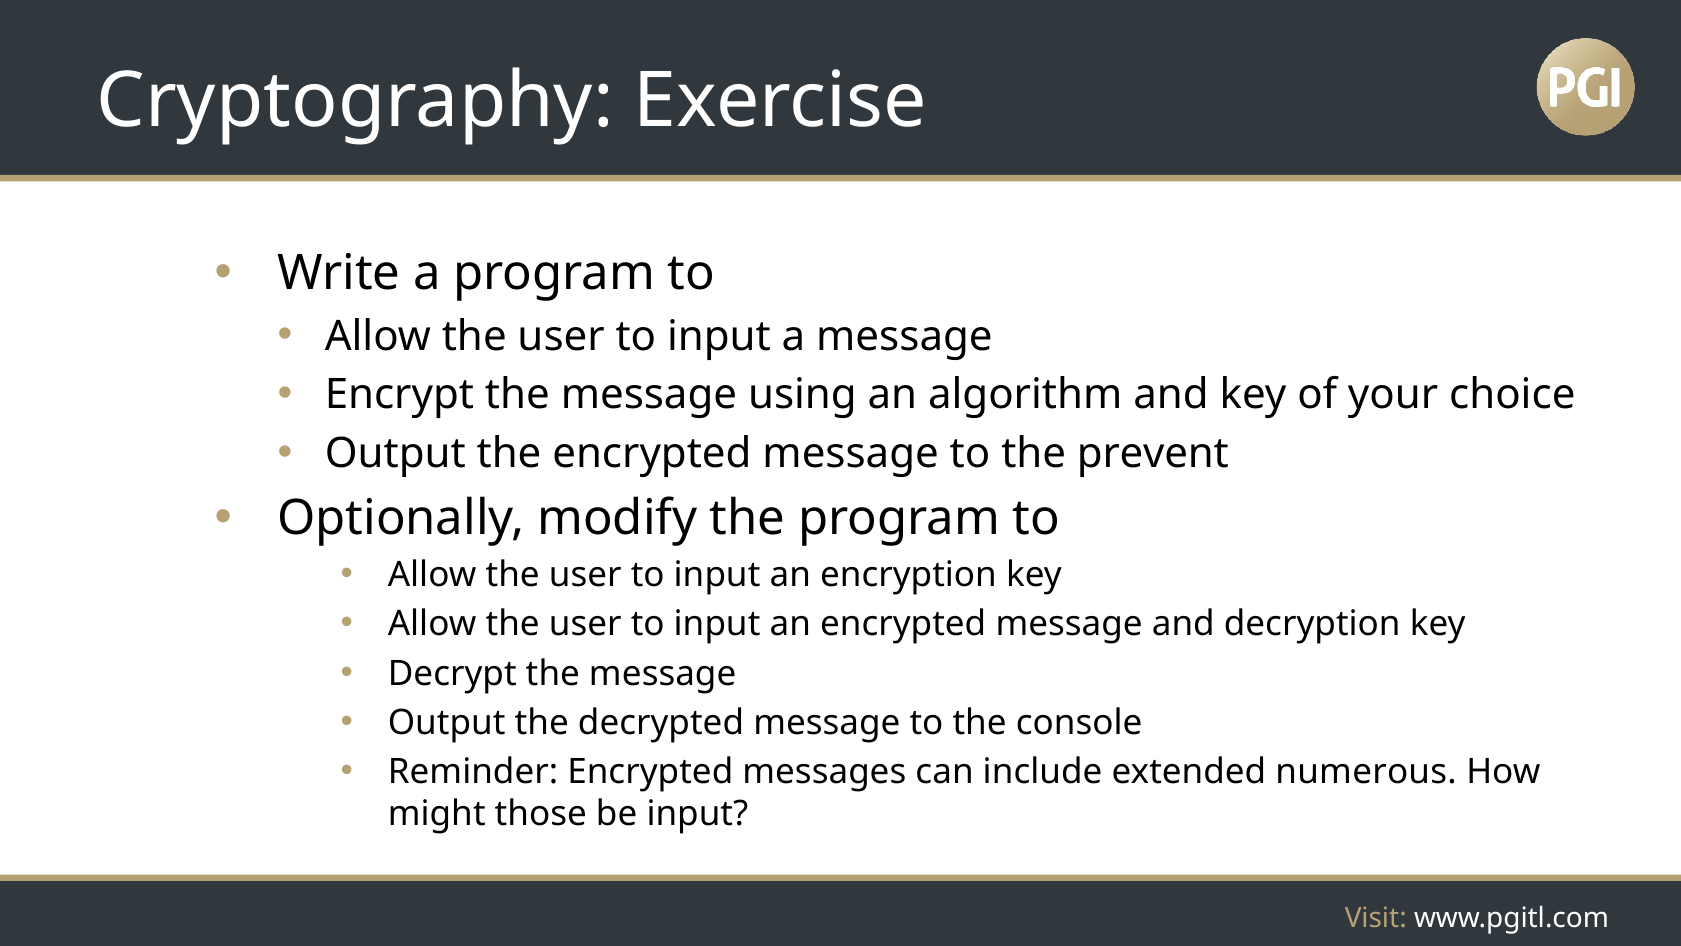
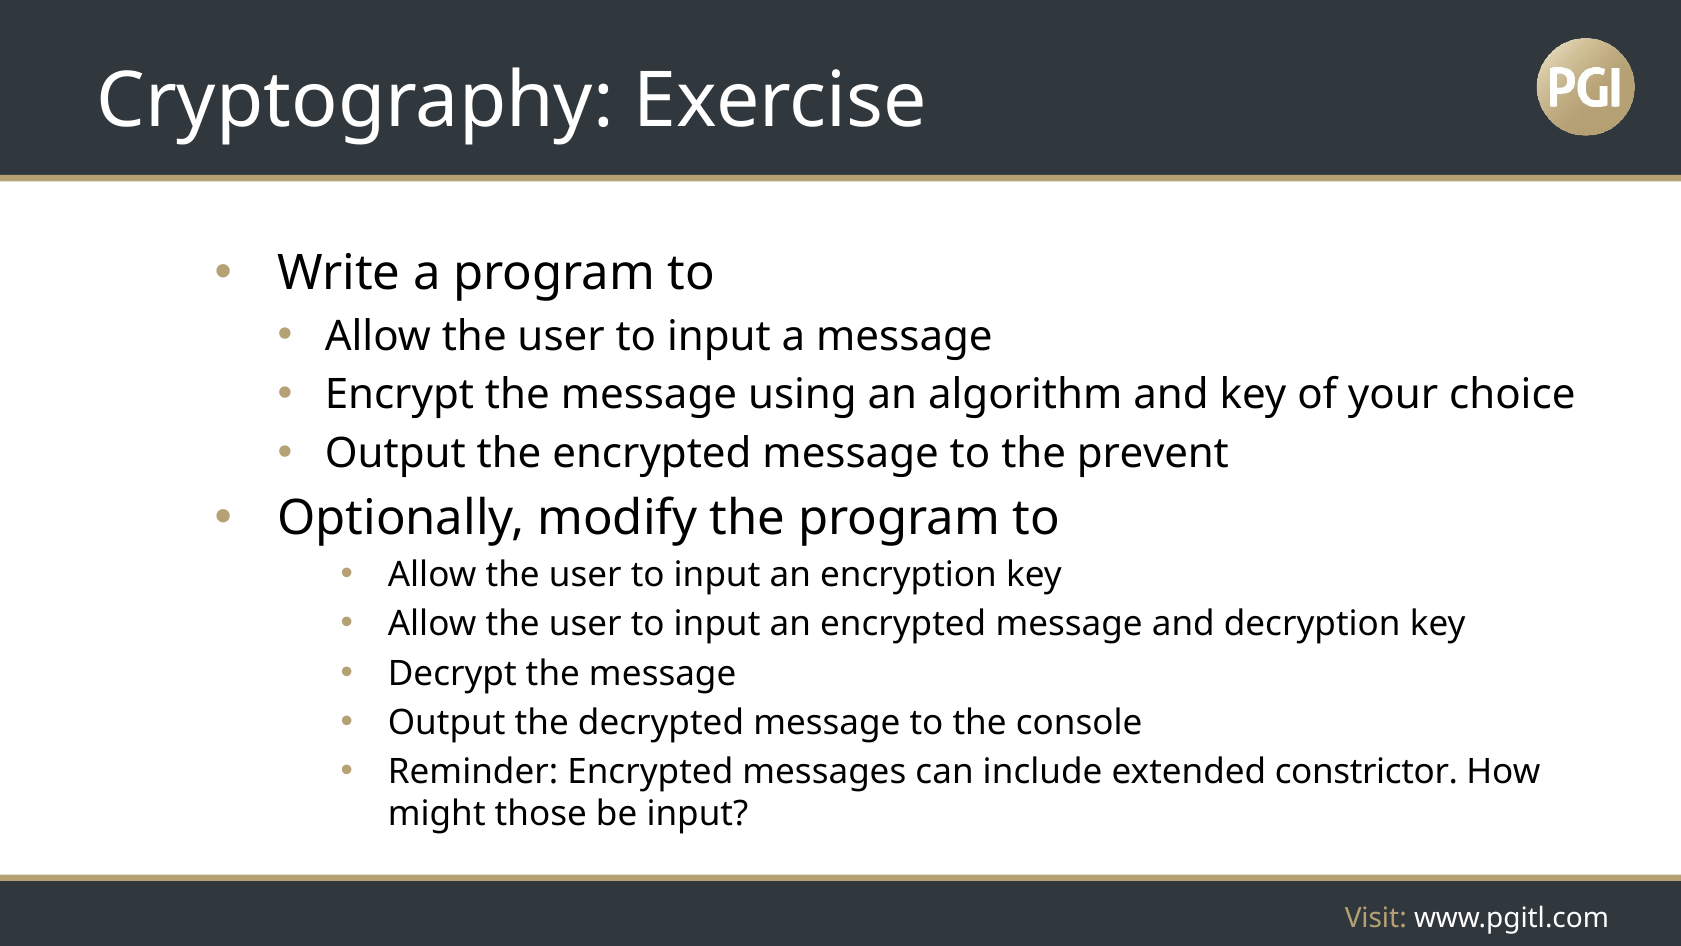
numerous: numerous -> constrictor
